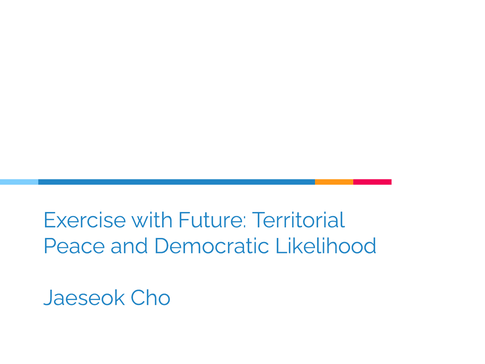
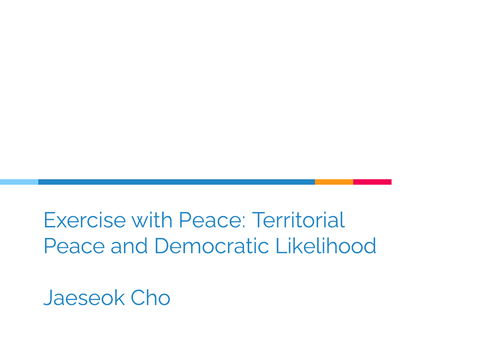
with Future: Future -> Peace
